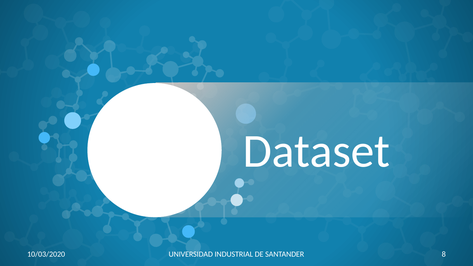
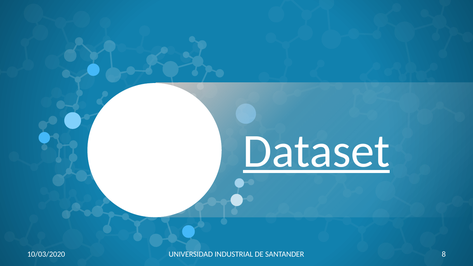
Dataset underline: none -> present
